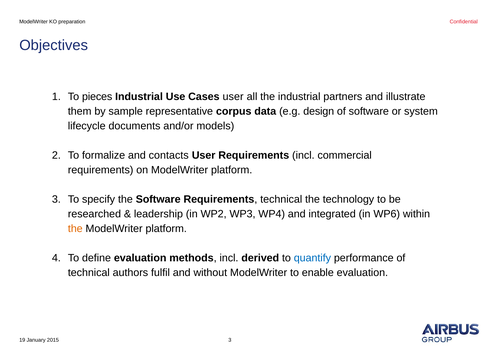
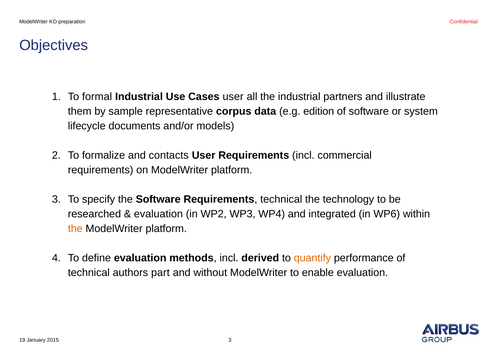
pieces: pieces -> formal
design: design -> edition
leadership at (158, 214): leadership -> evaluation
quantify colour: blue -> orange
fulfil: fulfil -> part
